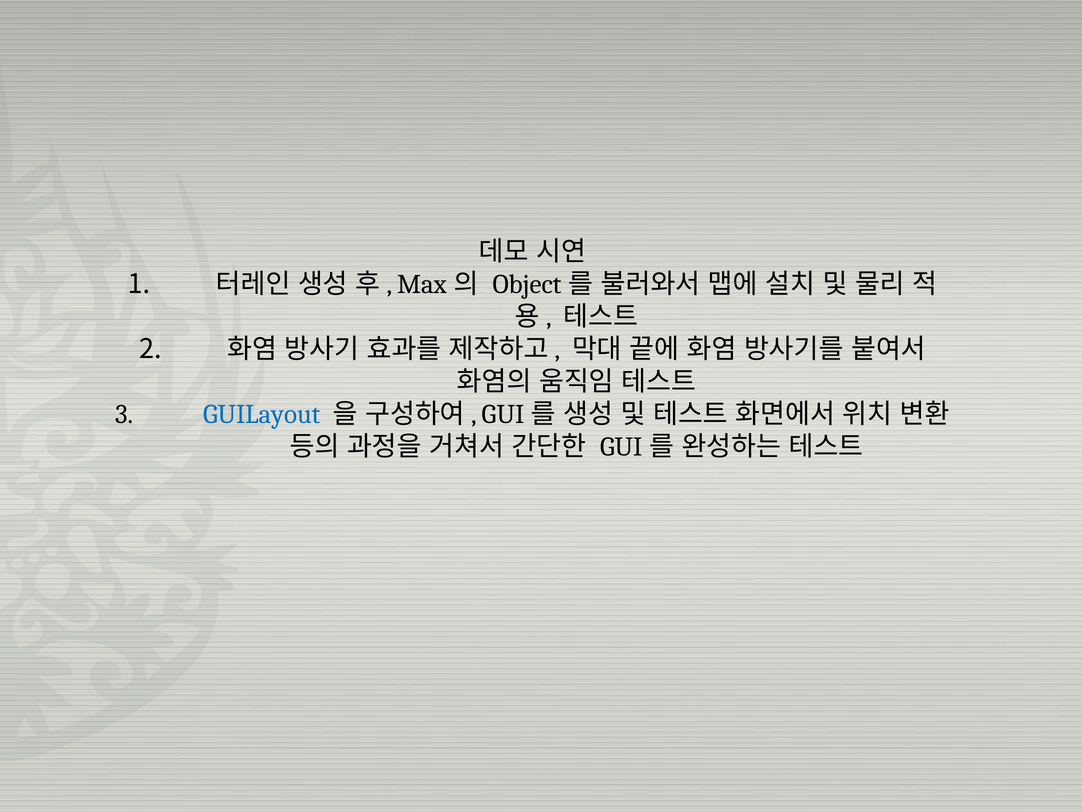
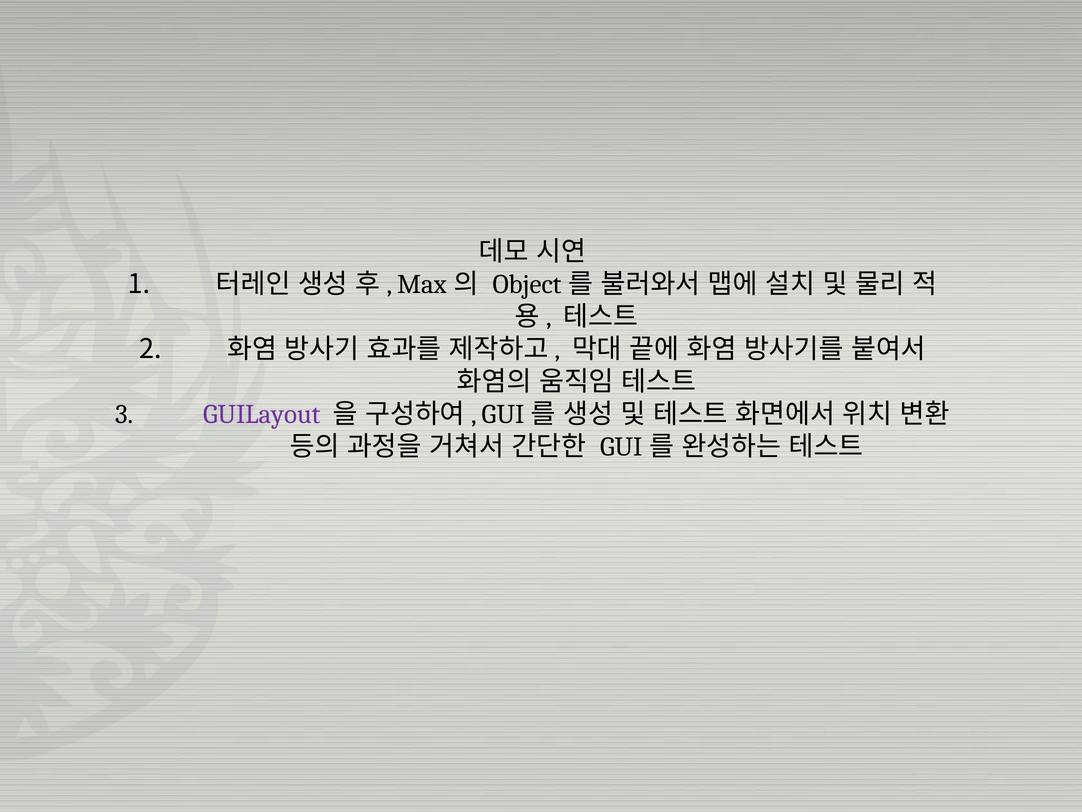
GUILayout colour: blue -> purple
